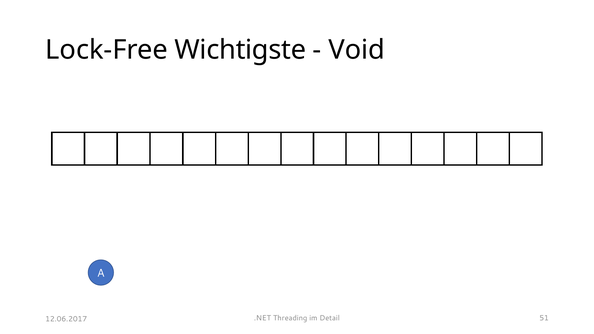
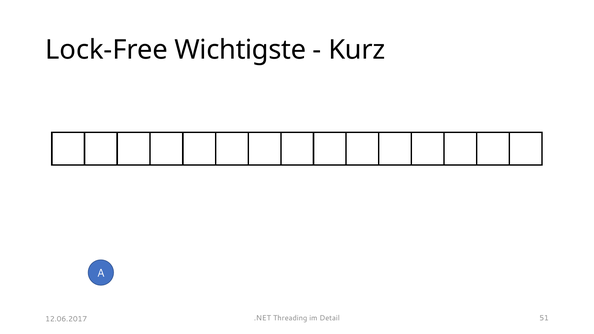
Void: Void -> Kurz
